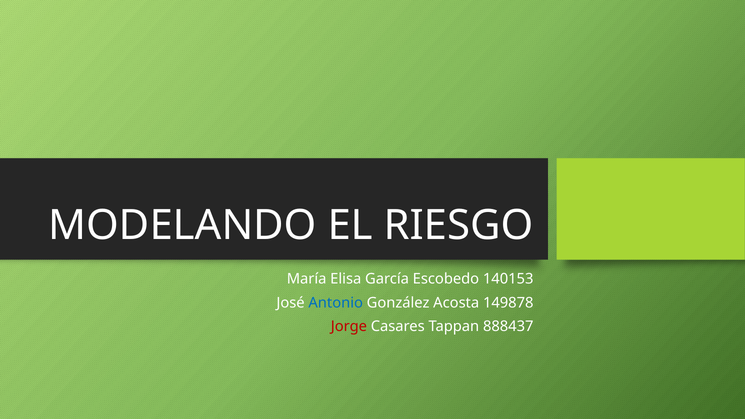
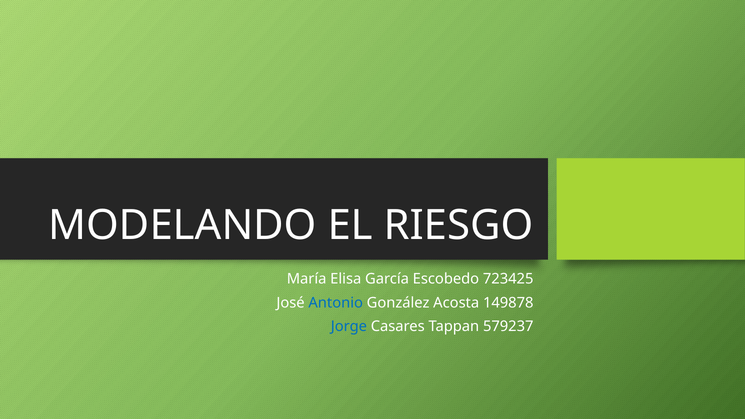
140153: 140153 -> 723425
Jorge colour: red -> blue
888437: 888437 -> 579237
